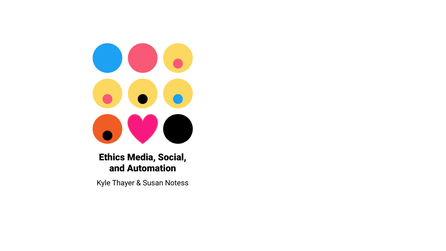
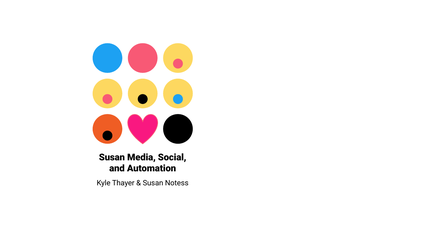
Ethics at (112, 157): Ethics -> Susan
